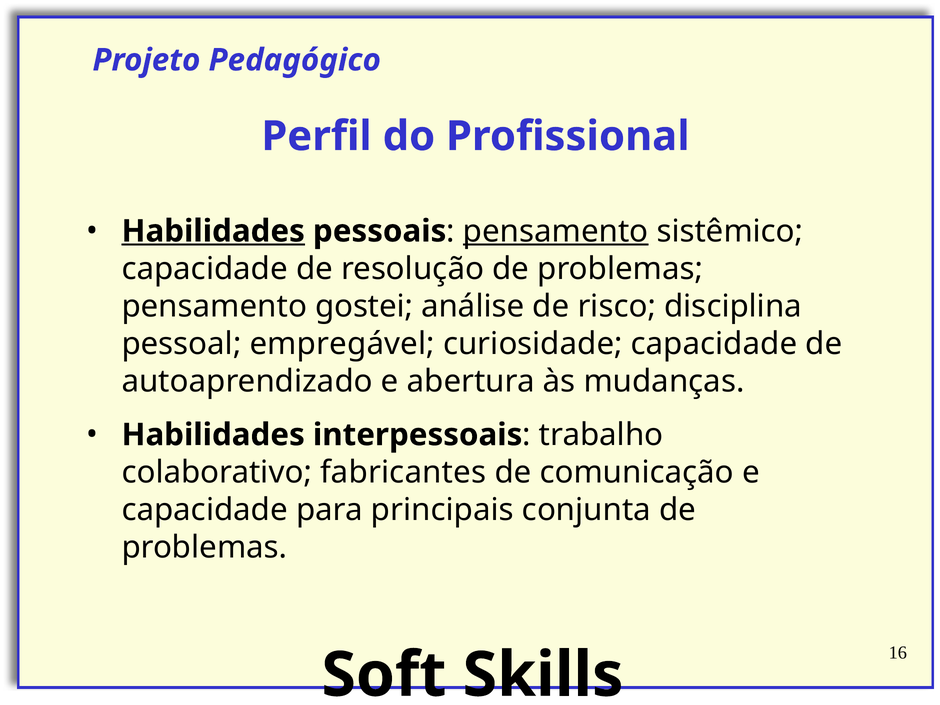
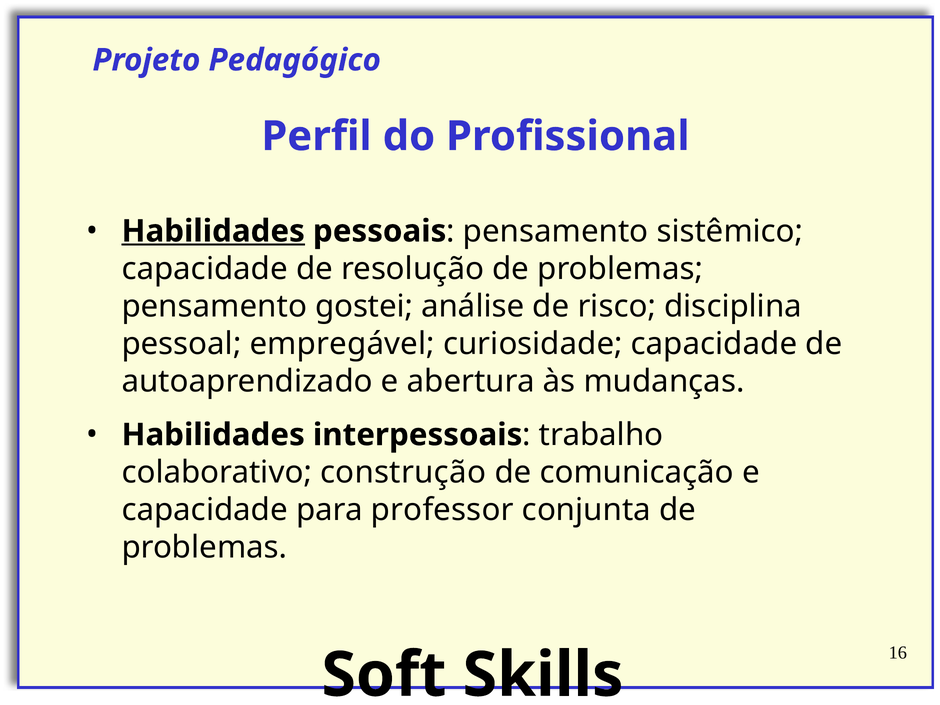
pensamento at (556, 231) underline: present -> none
fabricantes: fabricantes -> construção
principais: principais -> professor
